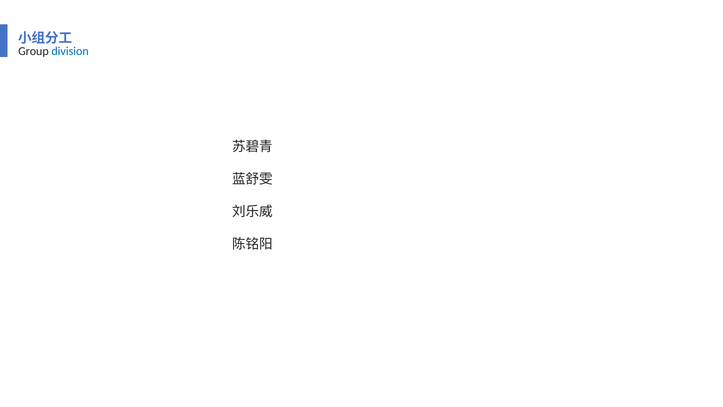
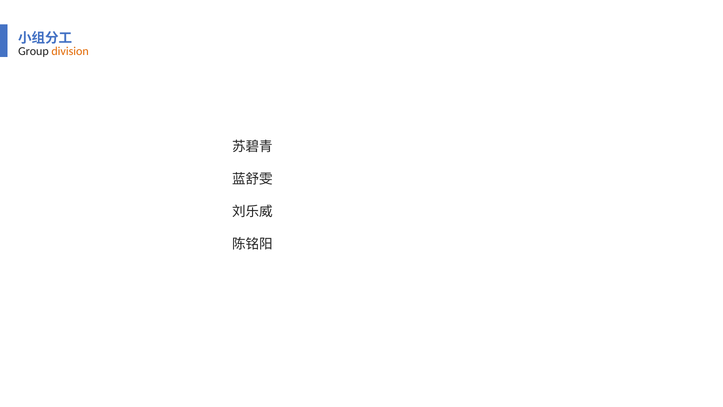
division colour: blue -> orange
